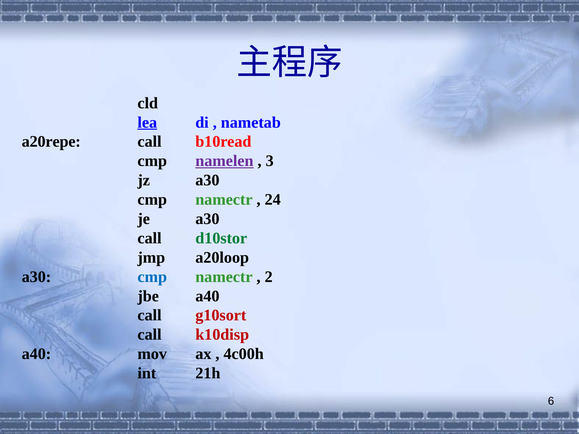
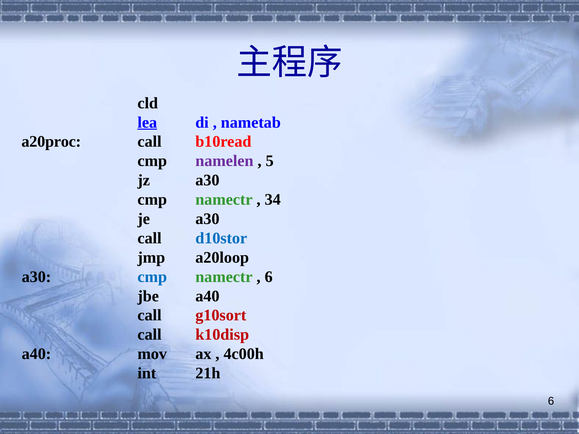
a20repe: a20repe -> a20proc
namelen underline: present -> none
3: 3 -> 5
24: 24 -> 34
d10stor colour: green -> blue
2 at (269, 277): 2 -> 6
